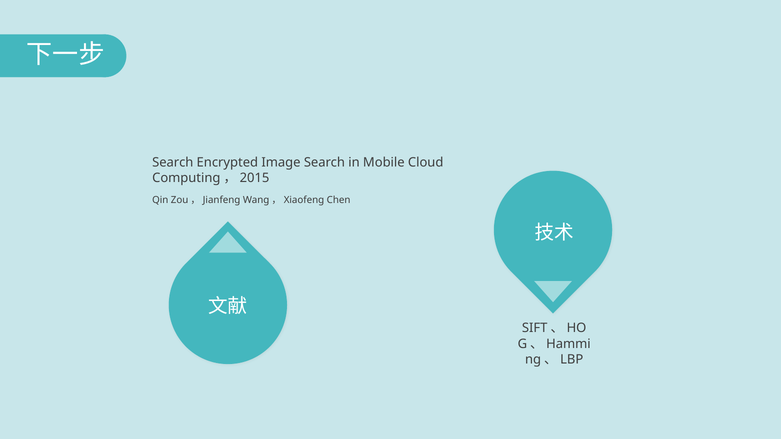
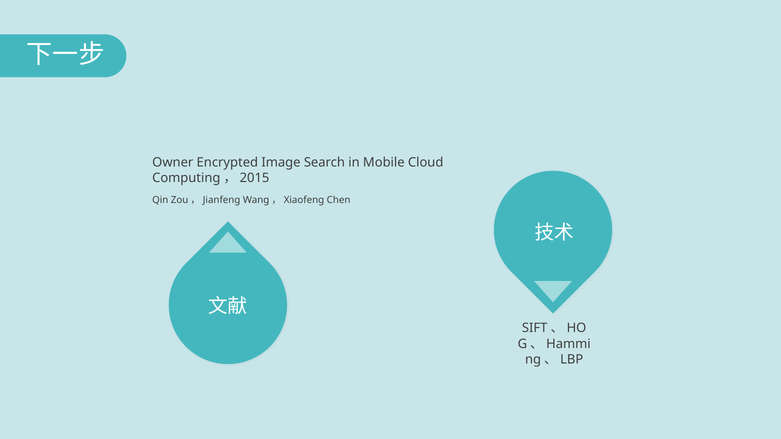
Search at (173, 163): Search -> Owner
